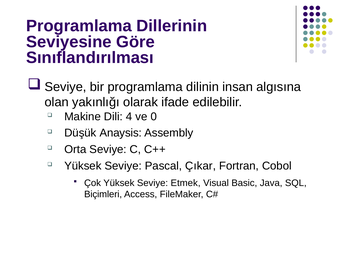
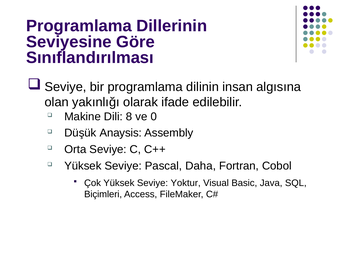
4: 4 -> 8
Çıkar: Çıkar -> Daha
Etmek: Etmek -> Yoktur
